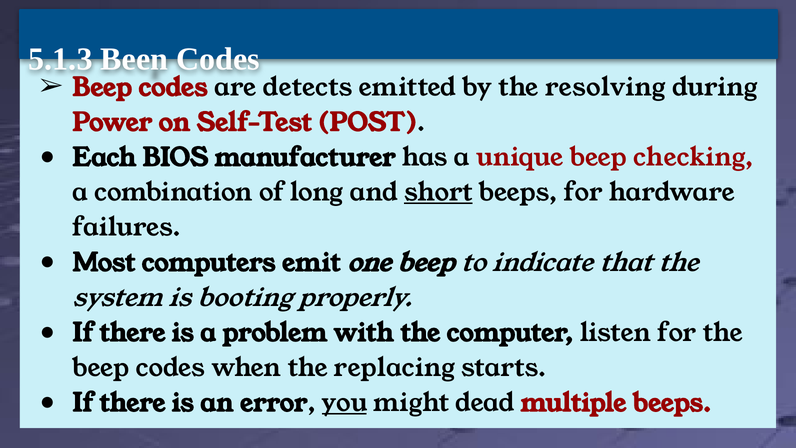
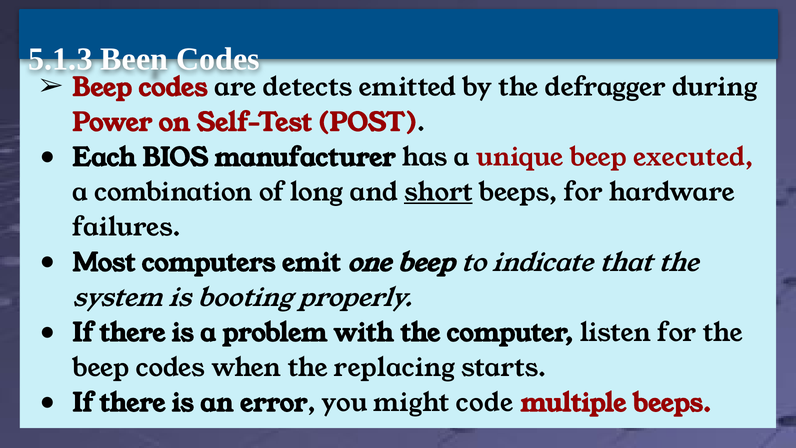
resolving: resolving -> defragger
checking: checking -> executed
you underline: present -> none
dead: dead -> code
